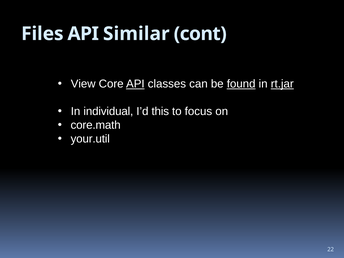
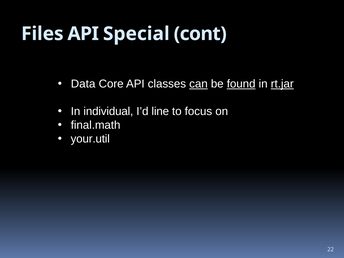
Similar: Similar -> Special
View: View -> Data
API at (135, 84) underline: present -> none
can underline: none -> present
this: this -> line
core.math: core.math -> final.math
